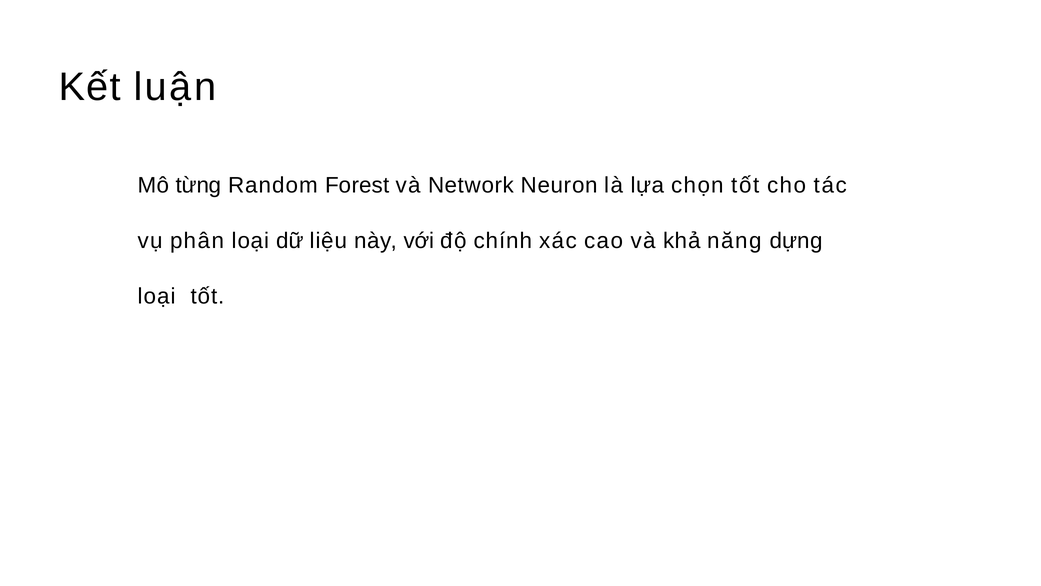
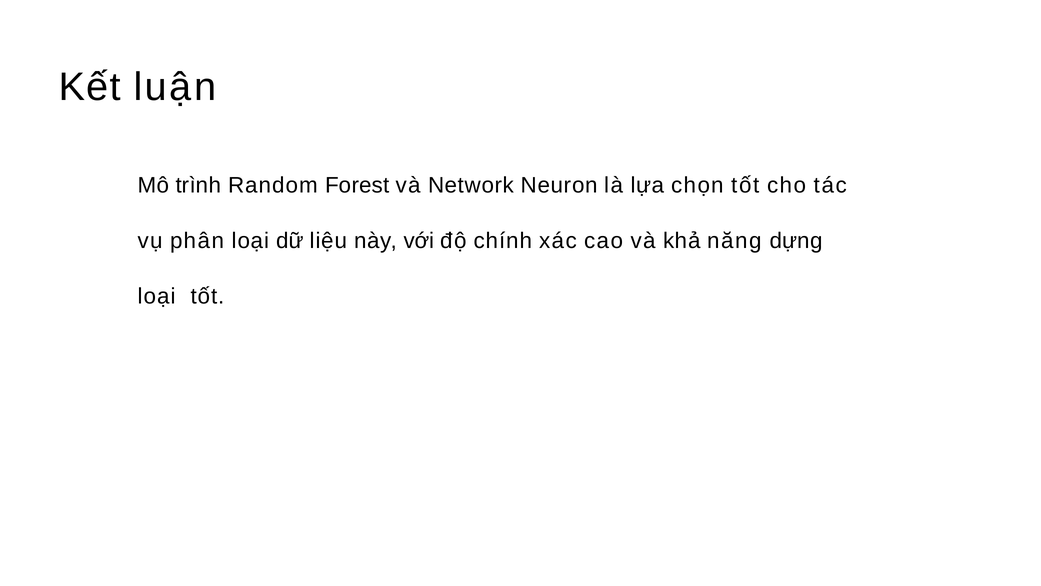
từng: từng -> trình
